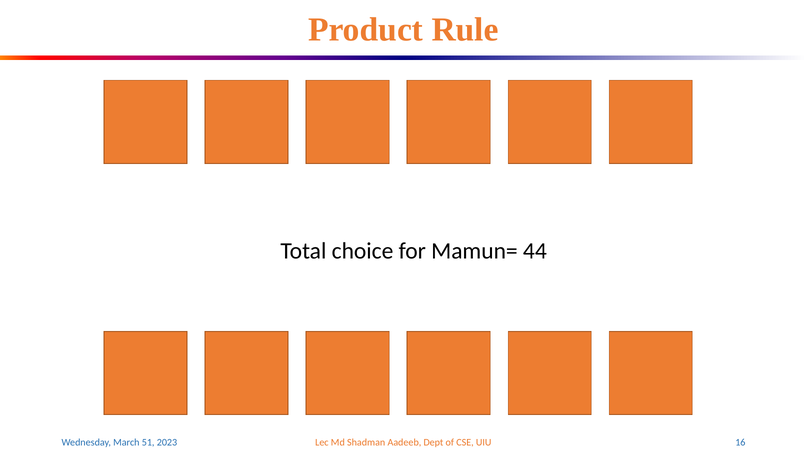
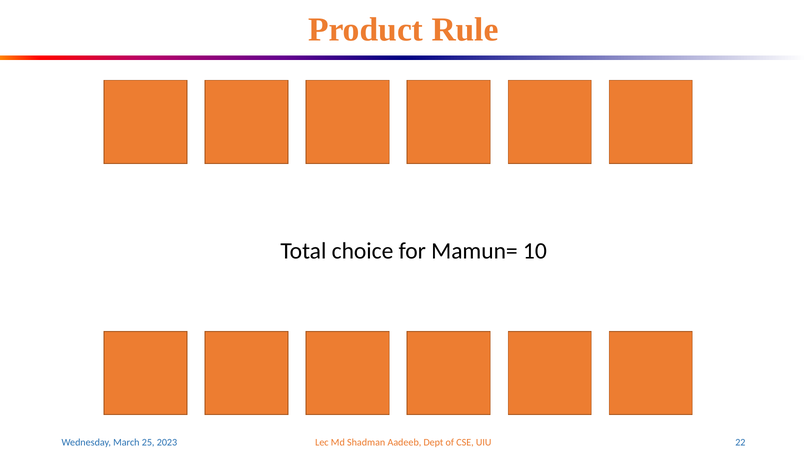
44: 44 -> 10
51: 51 -> 25
16: 16 -> 22
